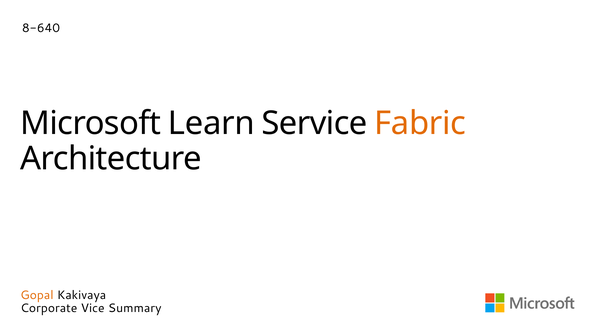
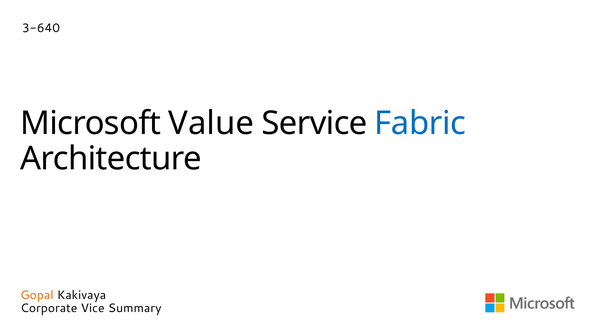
8-640: 8-640 -> 3-640
Learn: Learn -> Value
Fabric colour: orange -> blue
